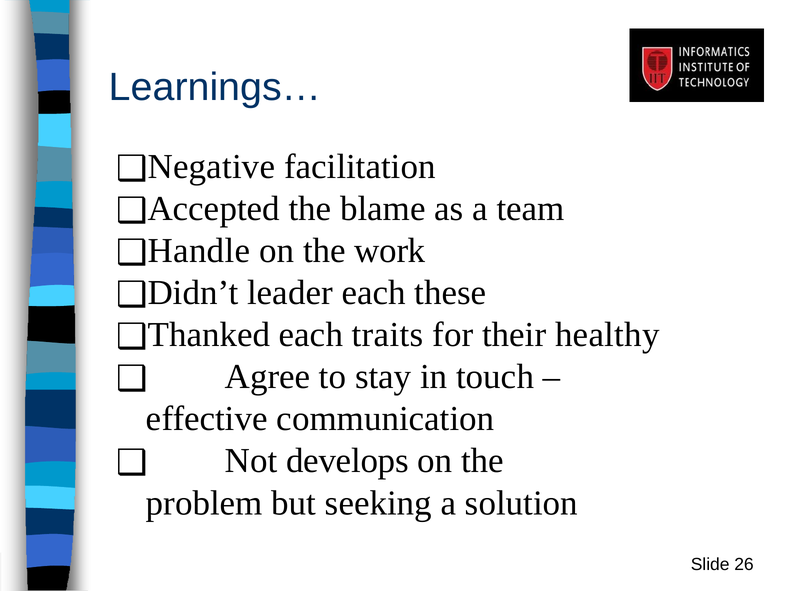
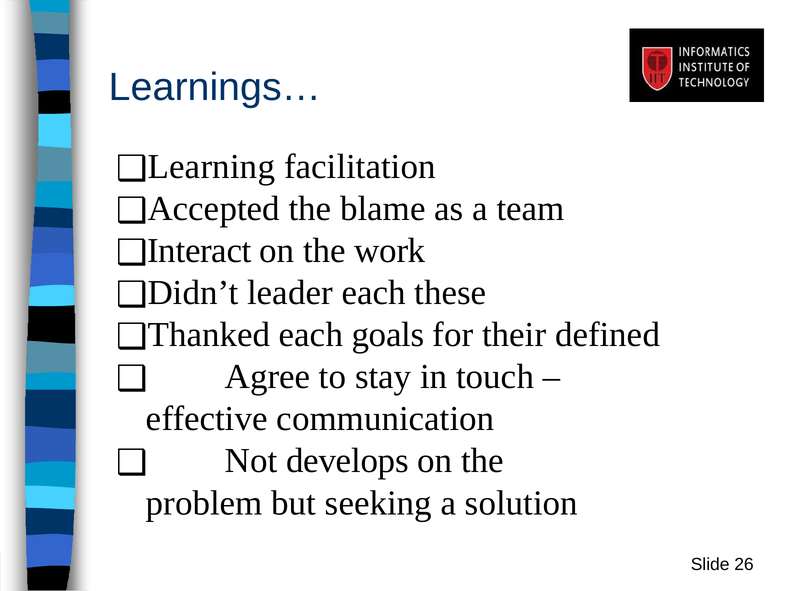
Negative: Negative -> Learning
Handle: Handle -> Interact
traits: traits -> goals
healthy: healthy -> defined
